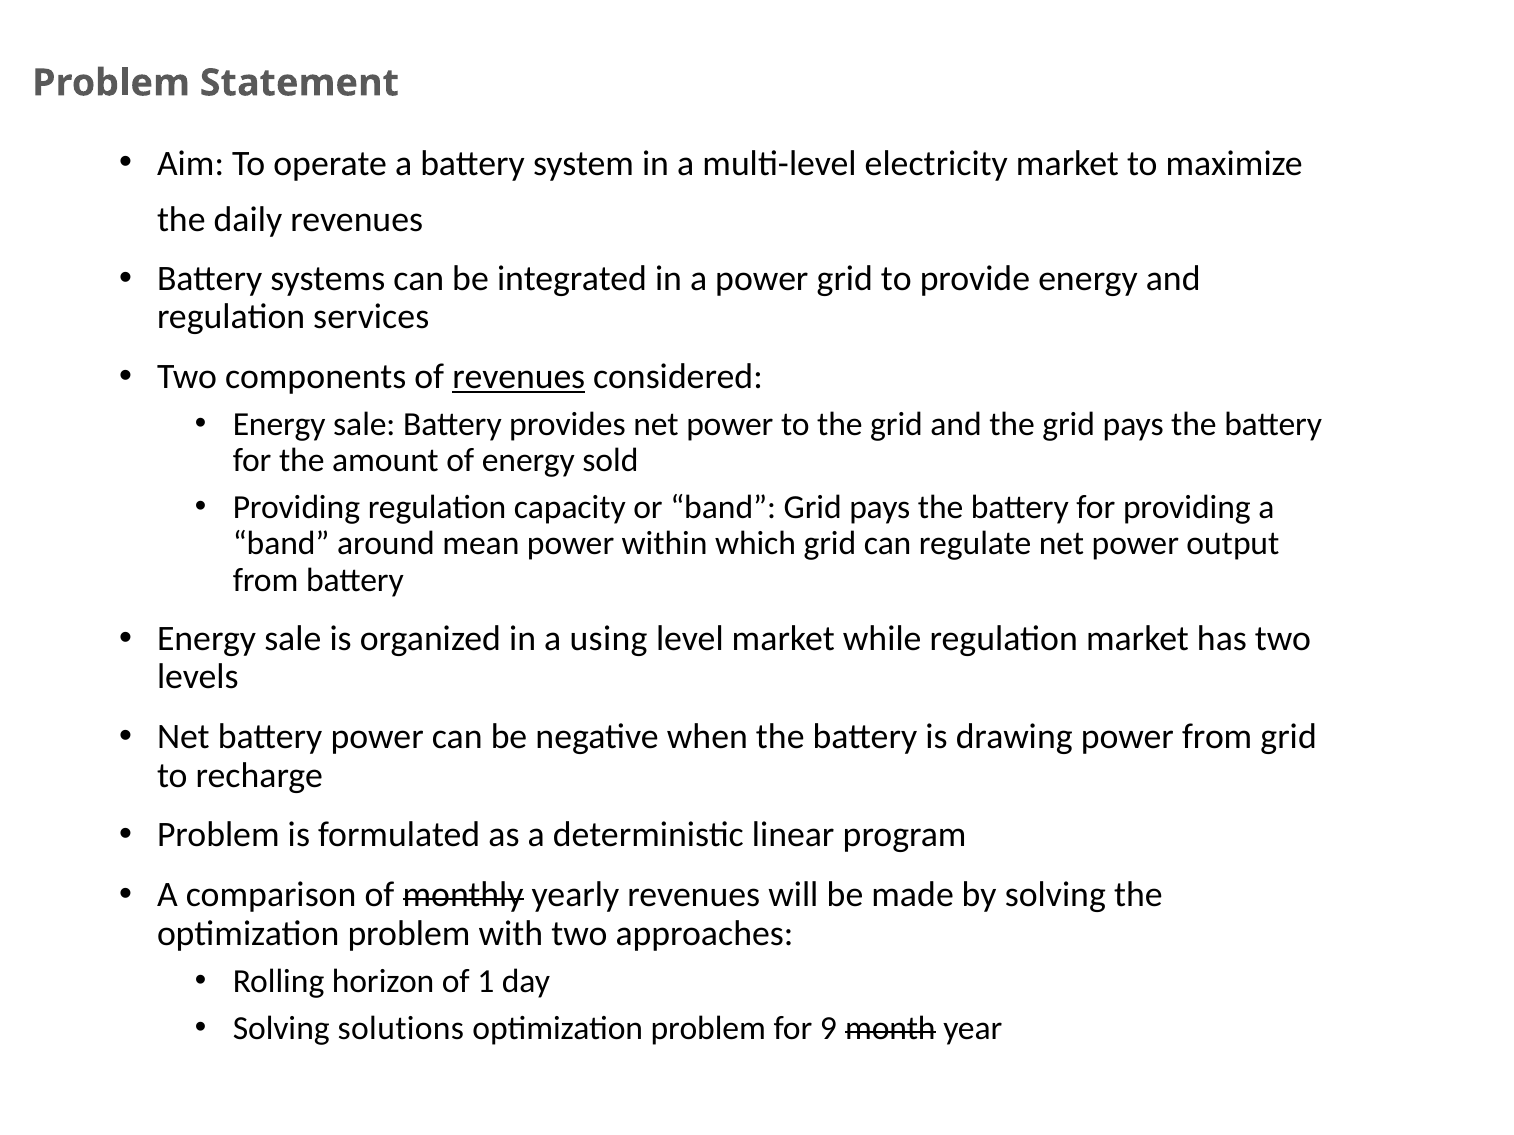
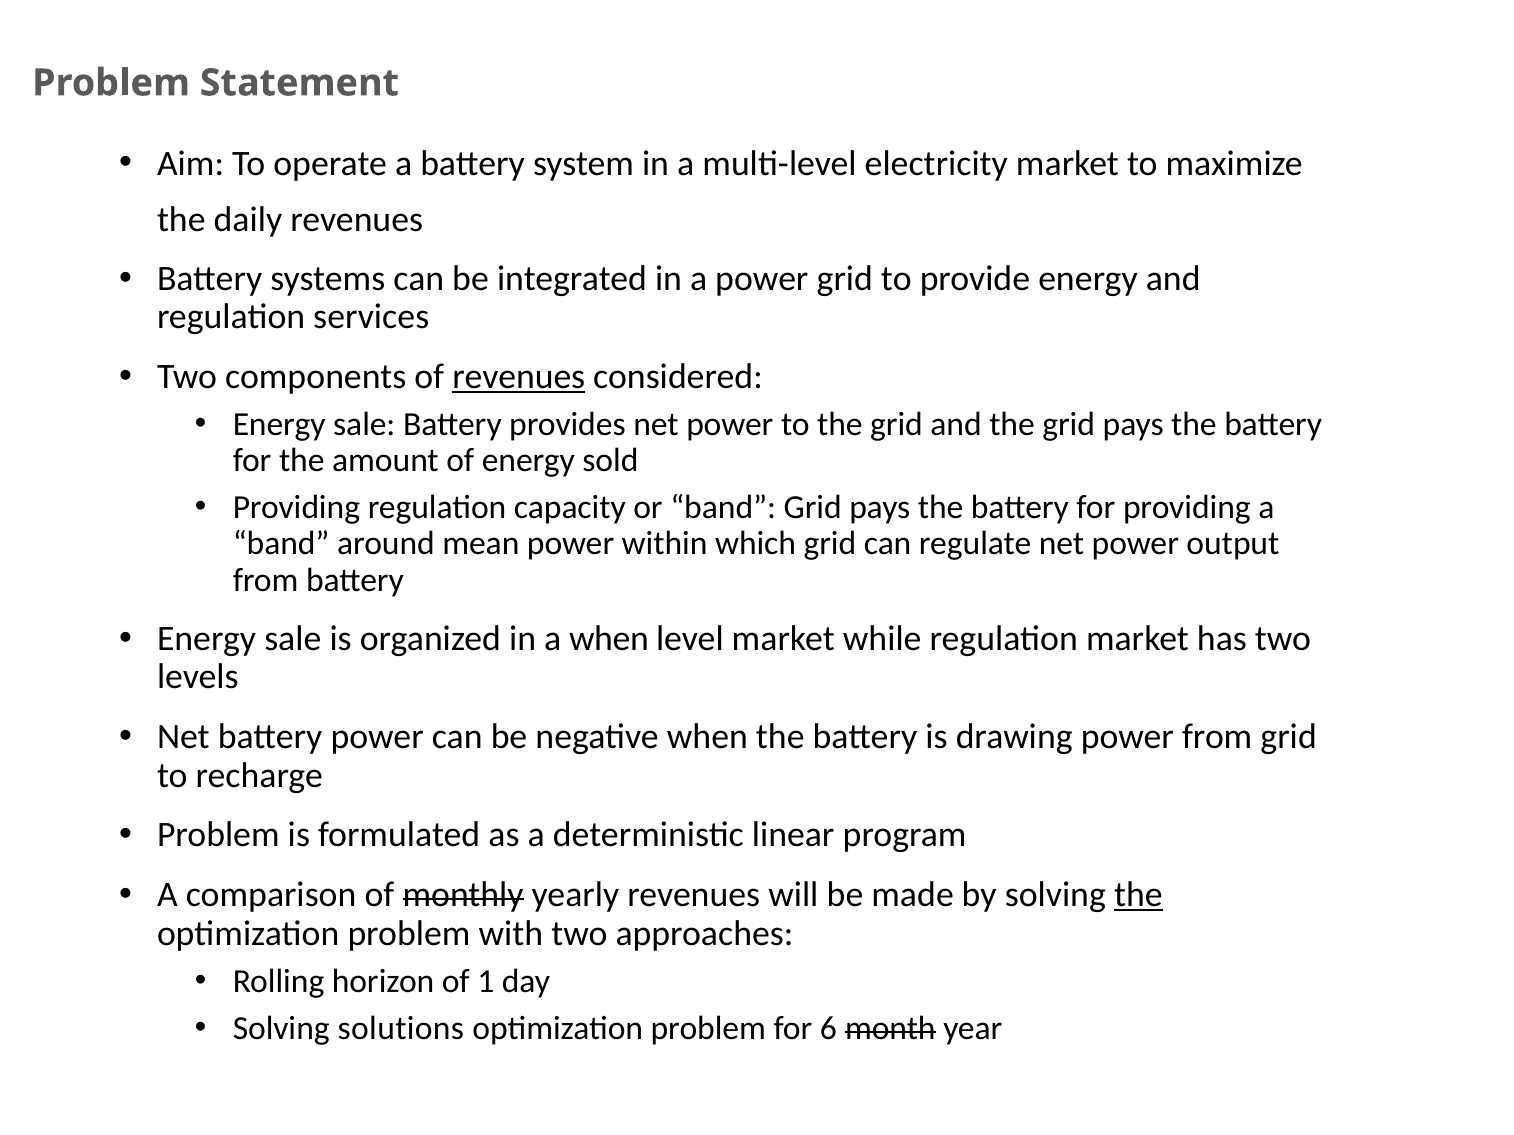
a using: using -> when
the at (1138, 895) underline: none -> present
9: 9 -> 6
